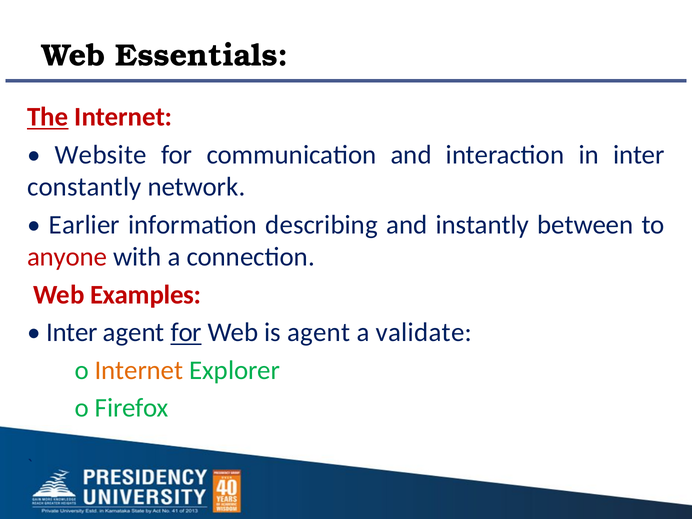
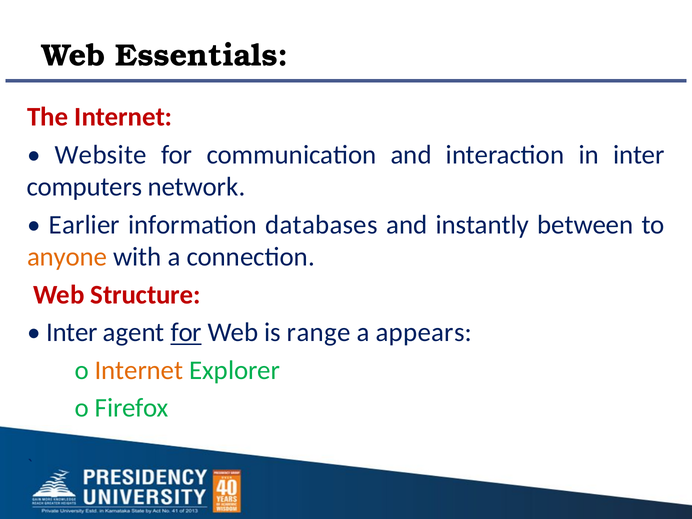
The underline: present -> none
constantly: constantly -> computers
describing: describing -> databases
anyone colour: red -> orange
Examples: Examples -> Structure
is agent: agent -> range
validate: validate -> appears
